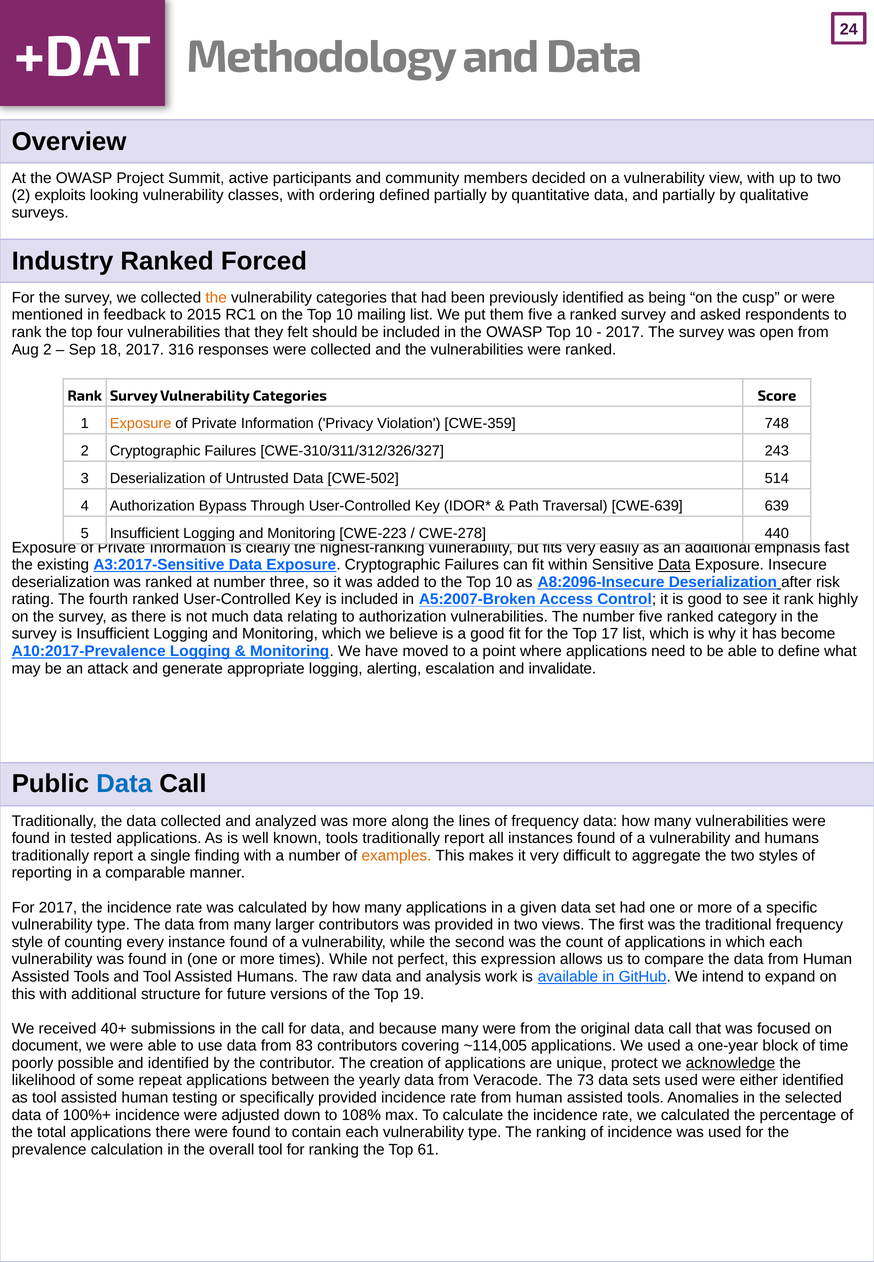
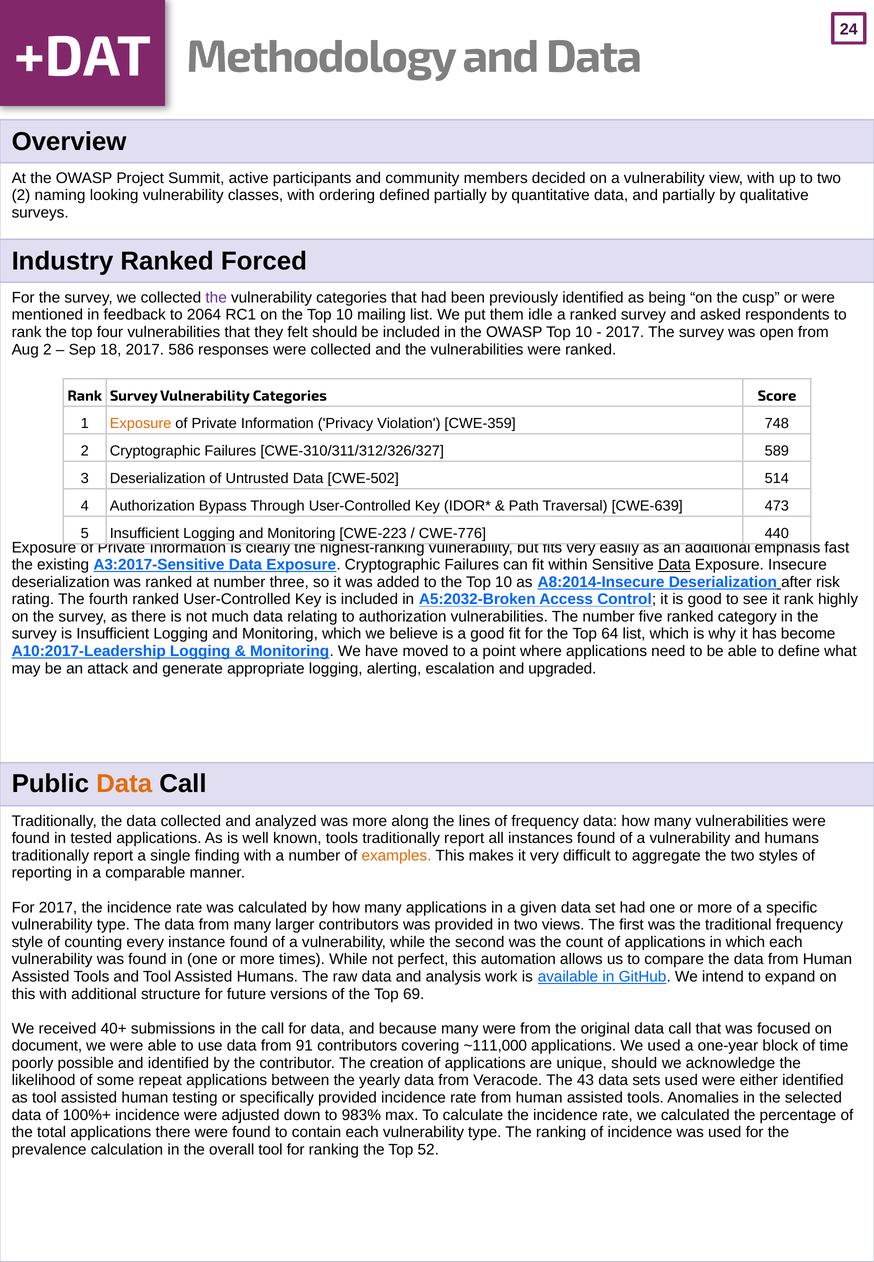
exploits: exploits -> naming
the at (216, 298) colour: orange -> purple
2015: 2015 -> 2064
them five: five -> idle
316: 316 -> 586
243: 243 -> 589
639: 639 -> 473
CWE-278: CWE-278 -> CWE-776
A8:2096-Insecure: A8:2096-Insecure -> A8:2014-Insecure
A5:2007-Broken: A5:2007-Broken -> A5:2032-Broken
17: 17 -> 64
A10:2017-Prevalence: A10:2017-Prevalence -> A10:2017-Leadership
invalidate: invalidate -> upgraded
Data at (124, 784) colour: blue -> orange
expression: expression -> automation
19: 19 -> 69
83: 83 -> 91
~114,005: ~114,005 -> ~111,000
unique protect: protect -> should
acknowledge underline: present -> none
73: 73 -> 43
108%: 108% -> 983%
61: 61 -> 52
